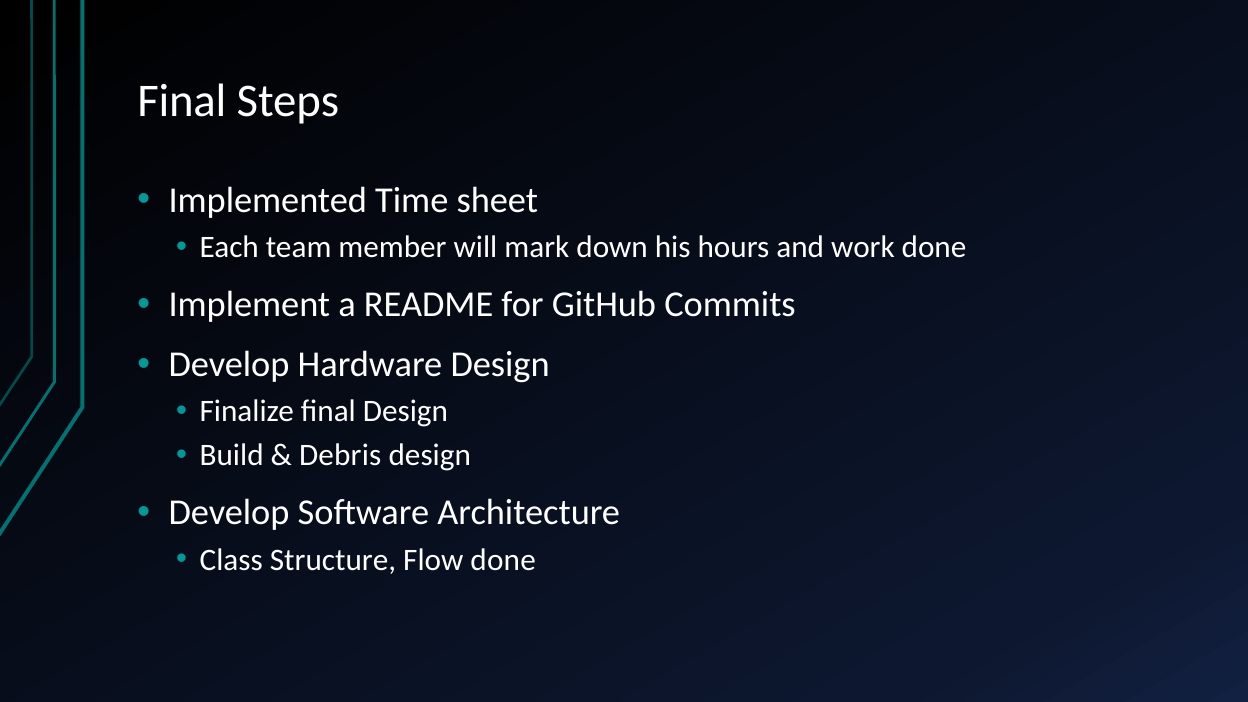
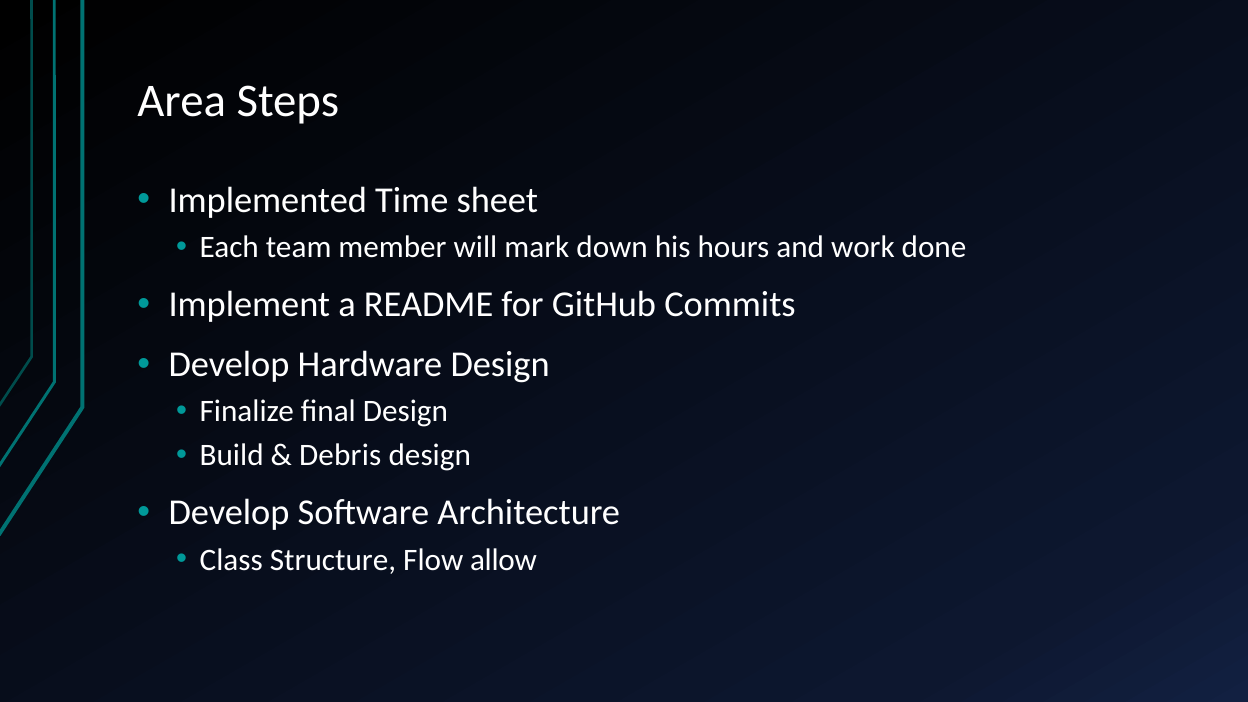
Final at (182, 101): Final -> Area
Flow done: done -> allow
